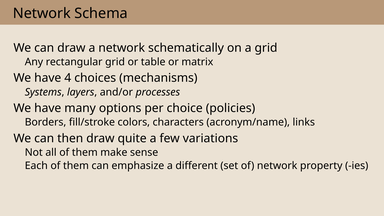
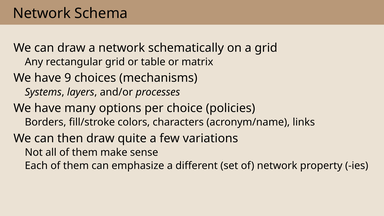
4: 4 -> 9
